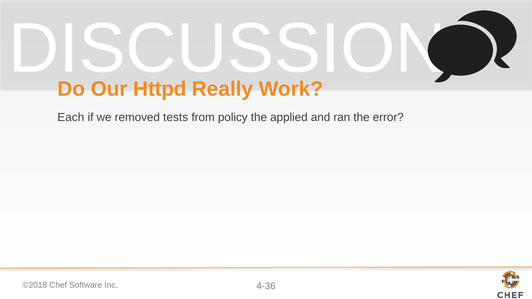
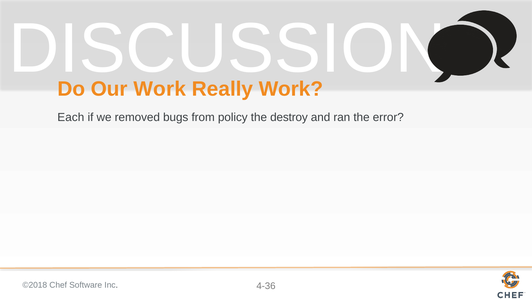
Our Httpd: Httpd -> Work
tests: tests -> bugs
applied: applied -> destroy
